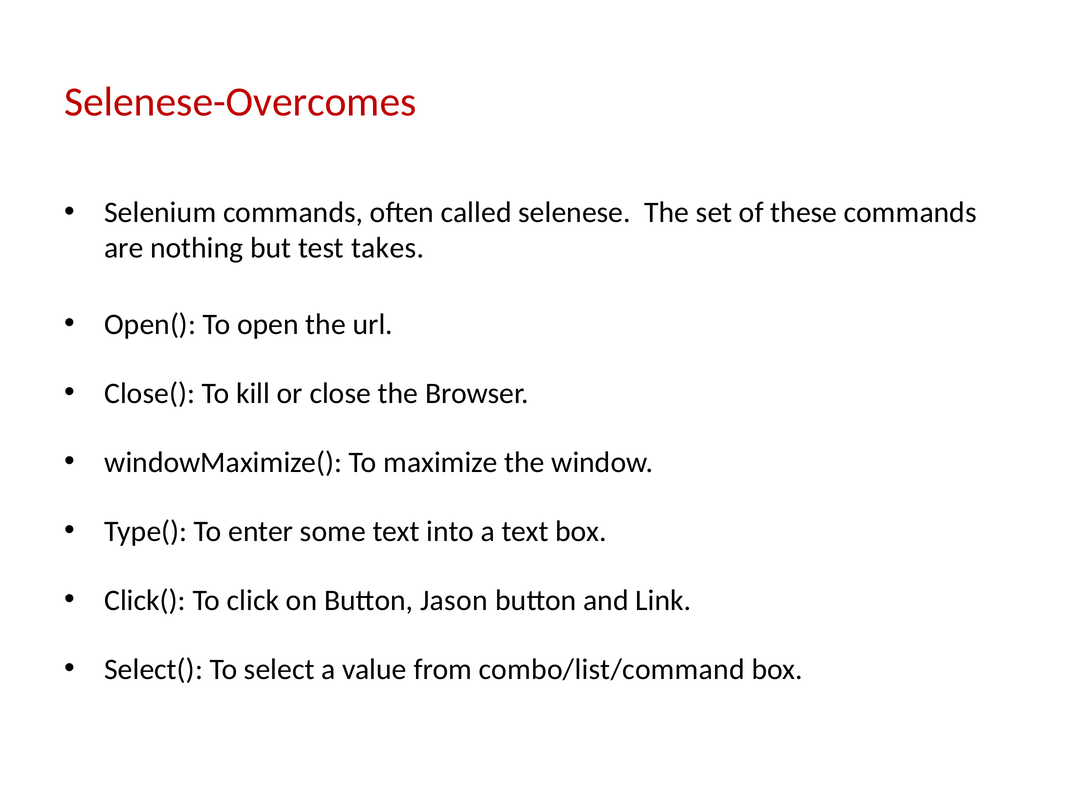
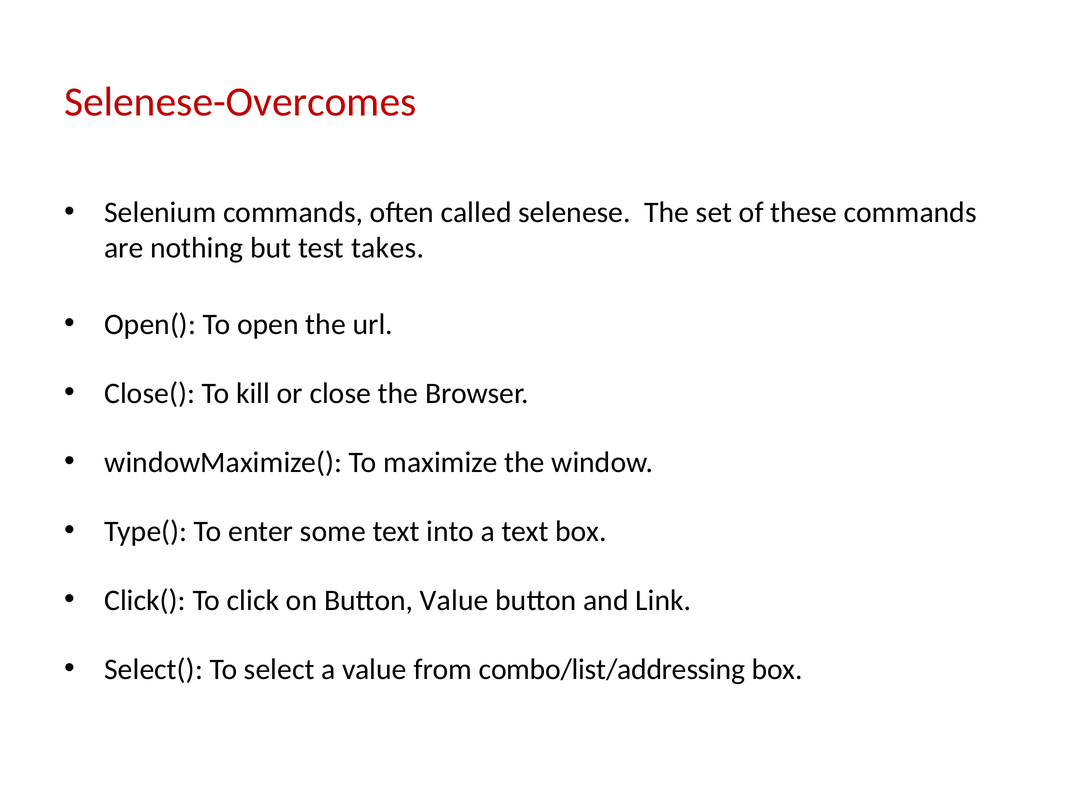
Button Jason: Jason -> Value
combo/list/command: combo/list/command -> combo/list/addressing
